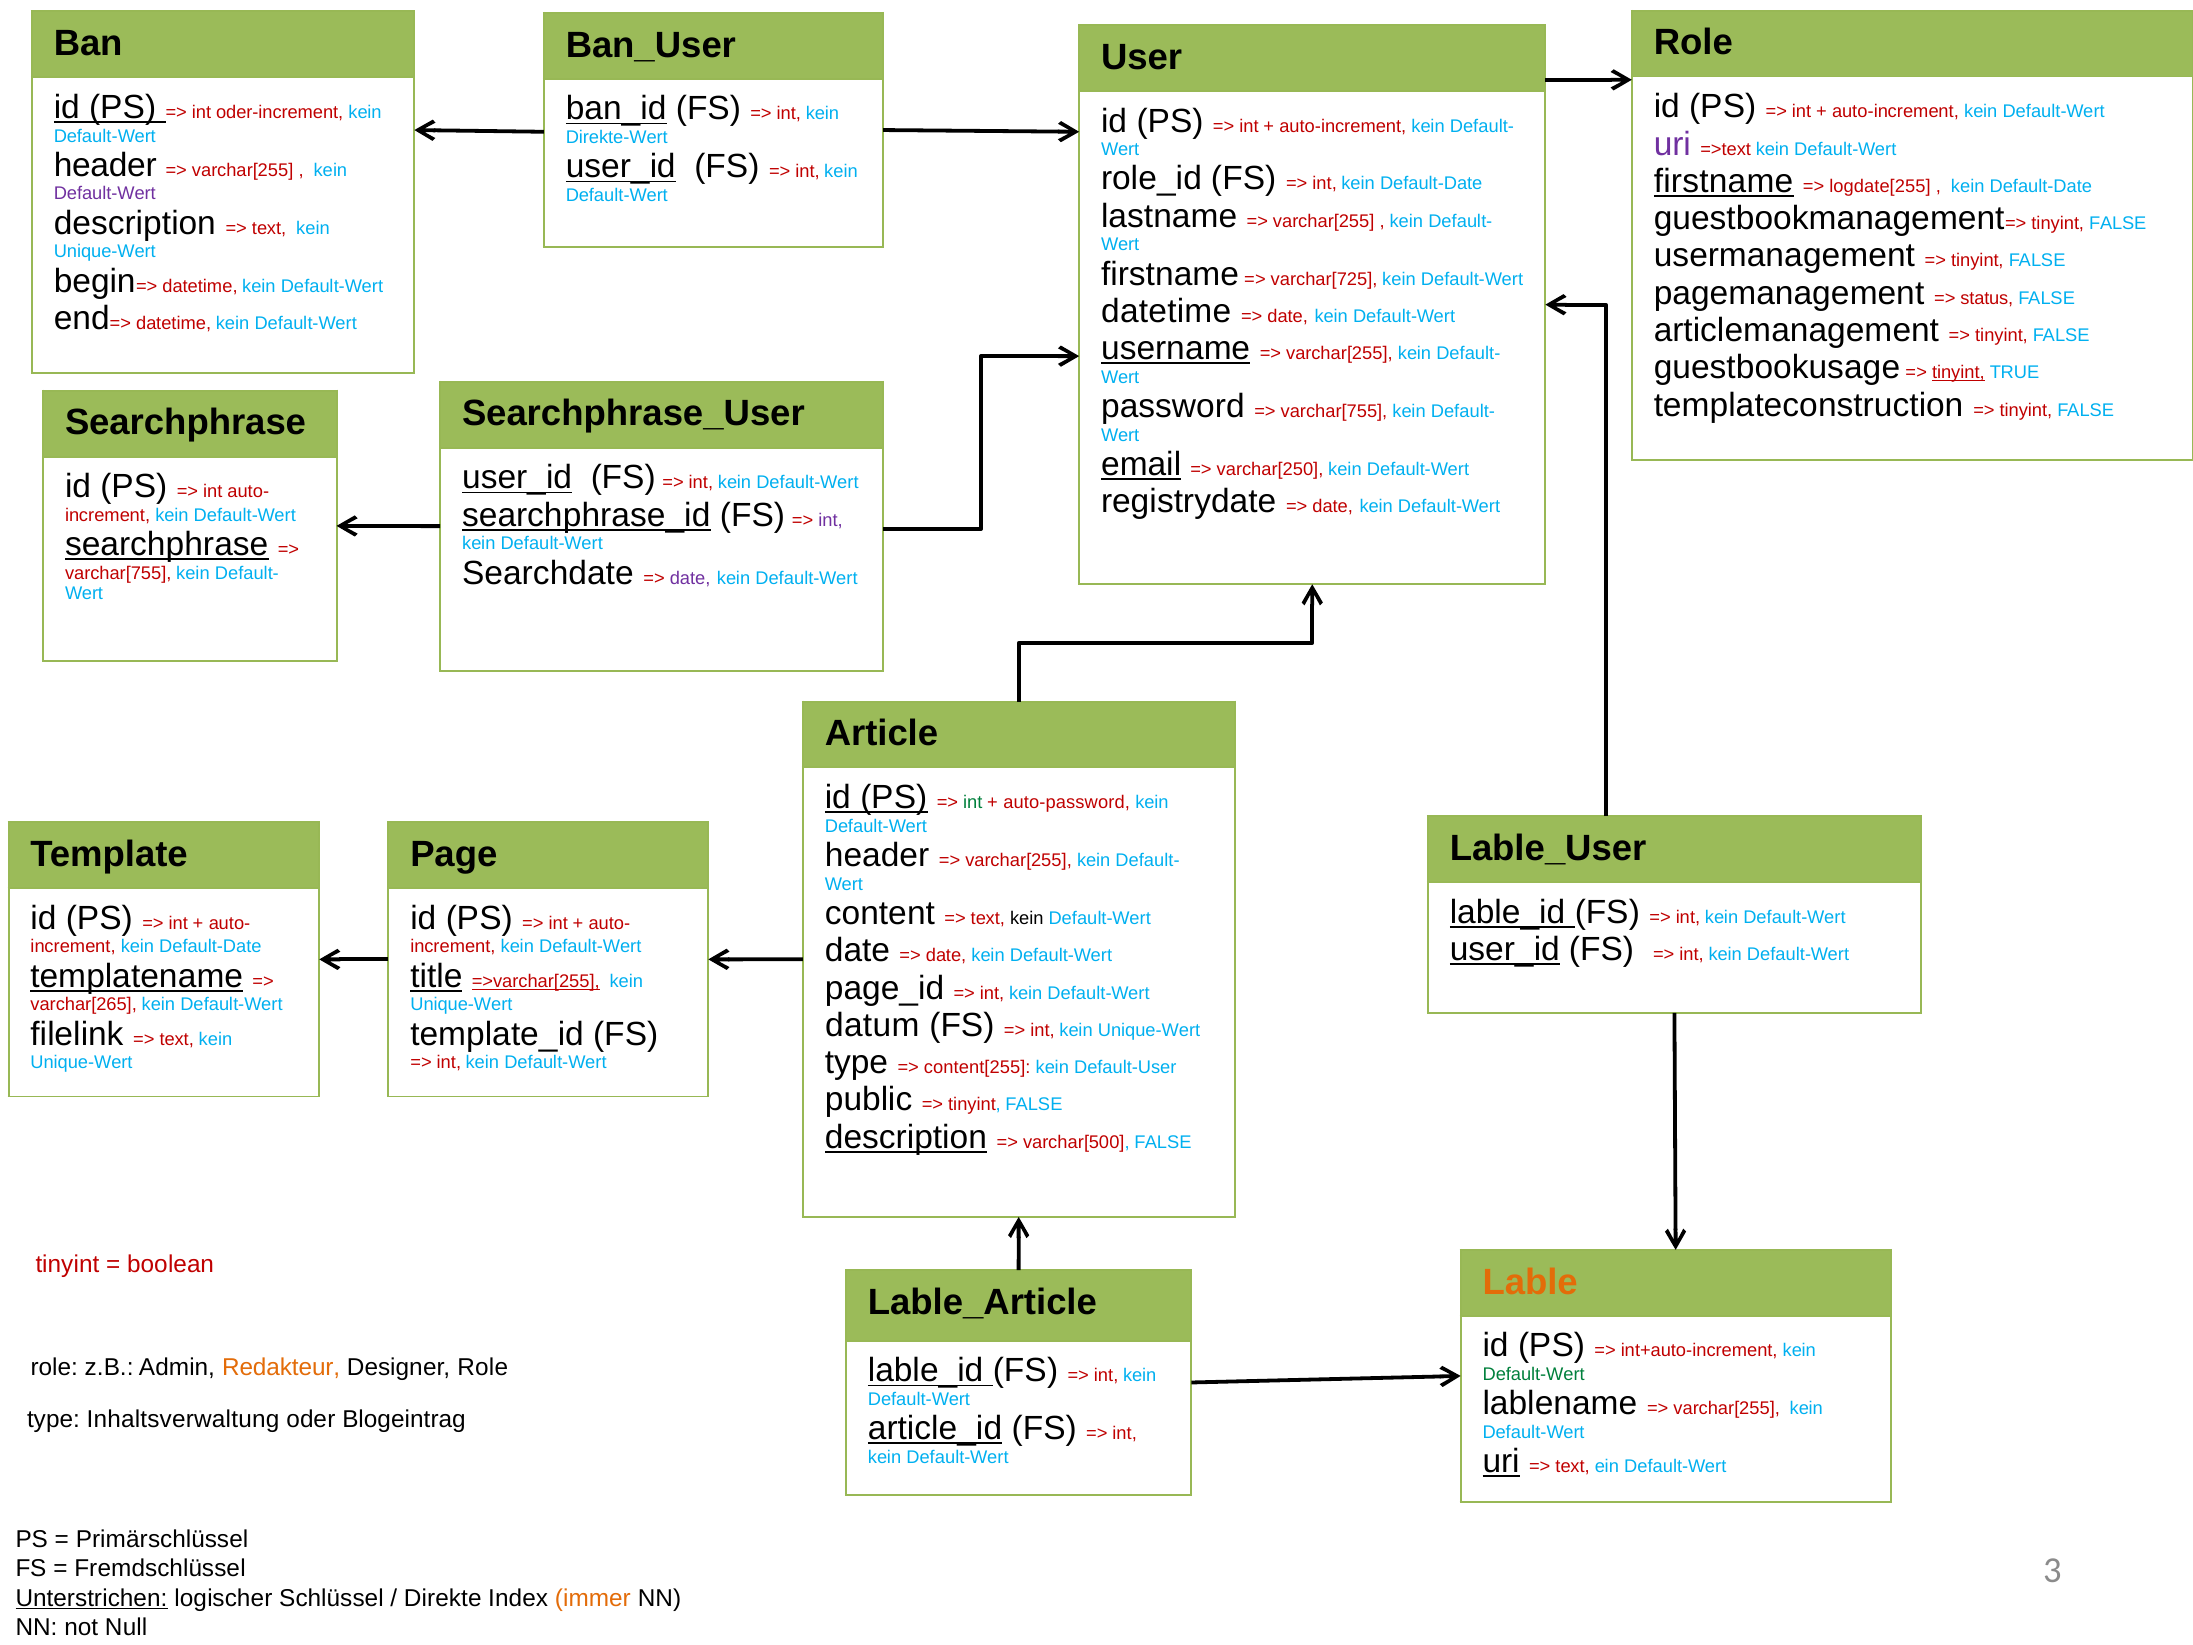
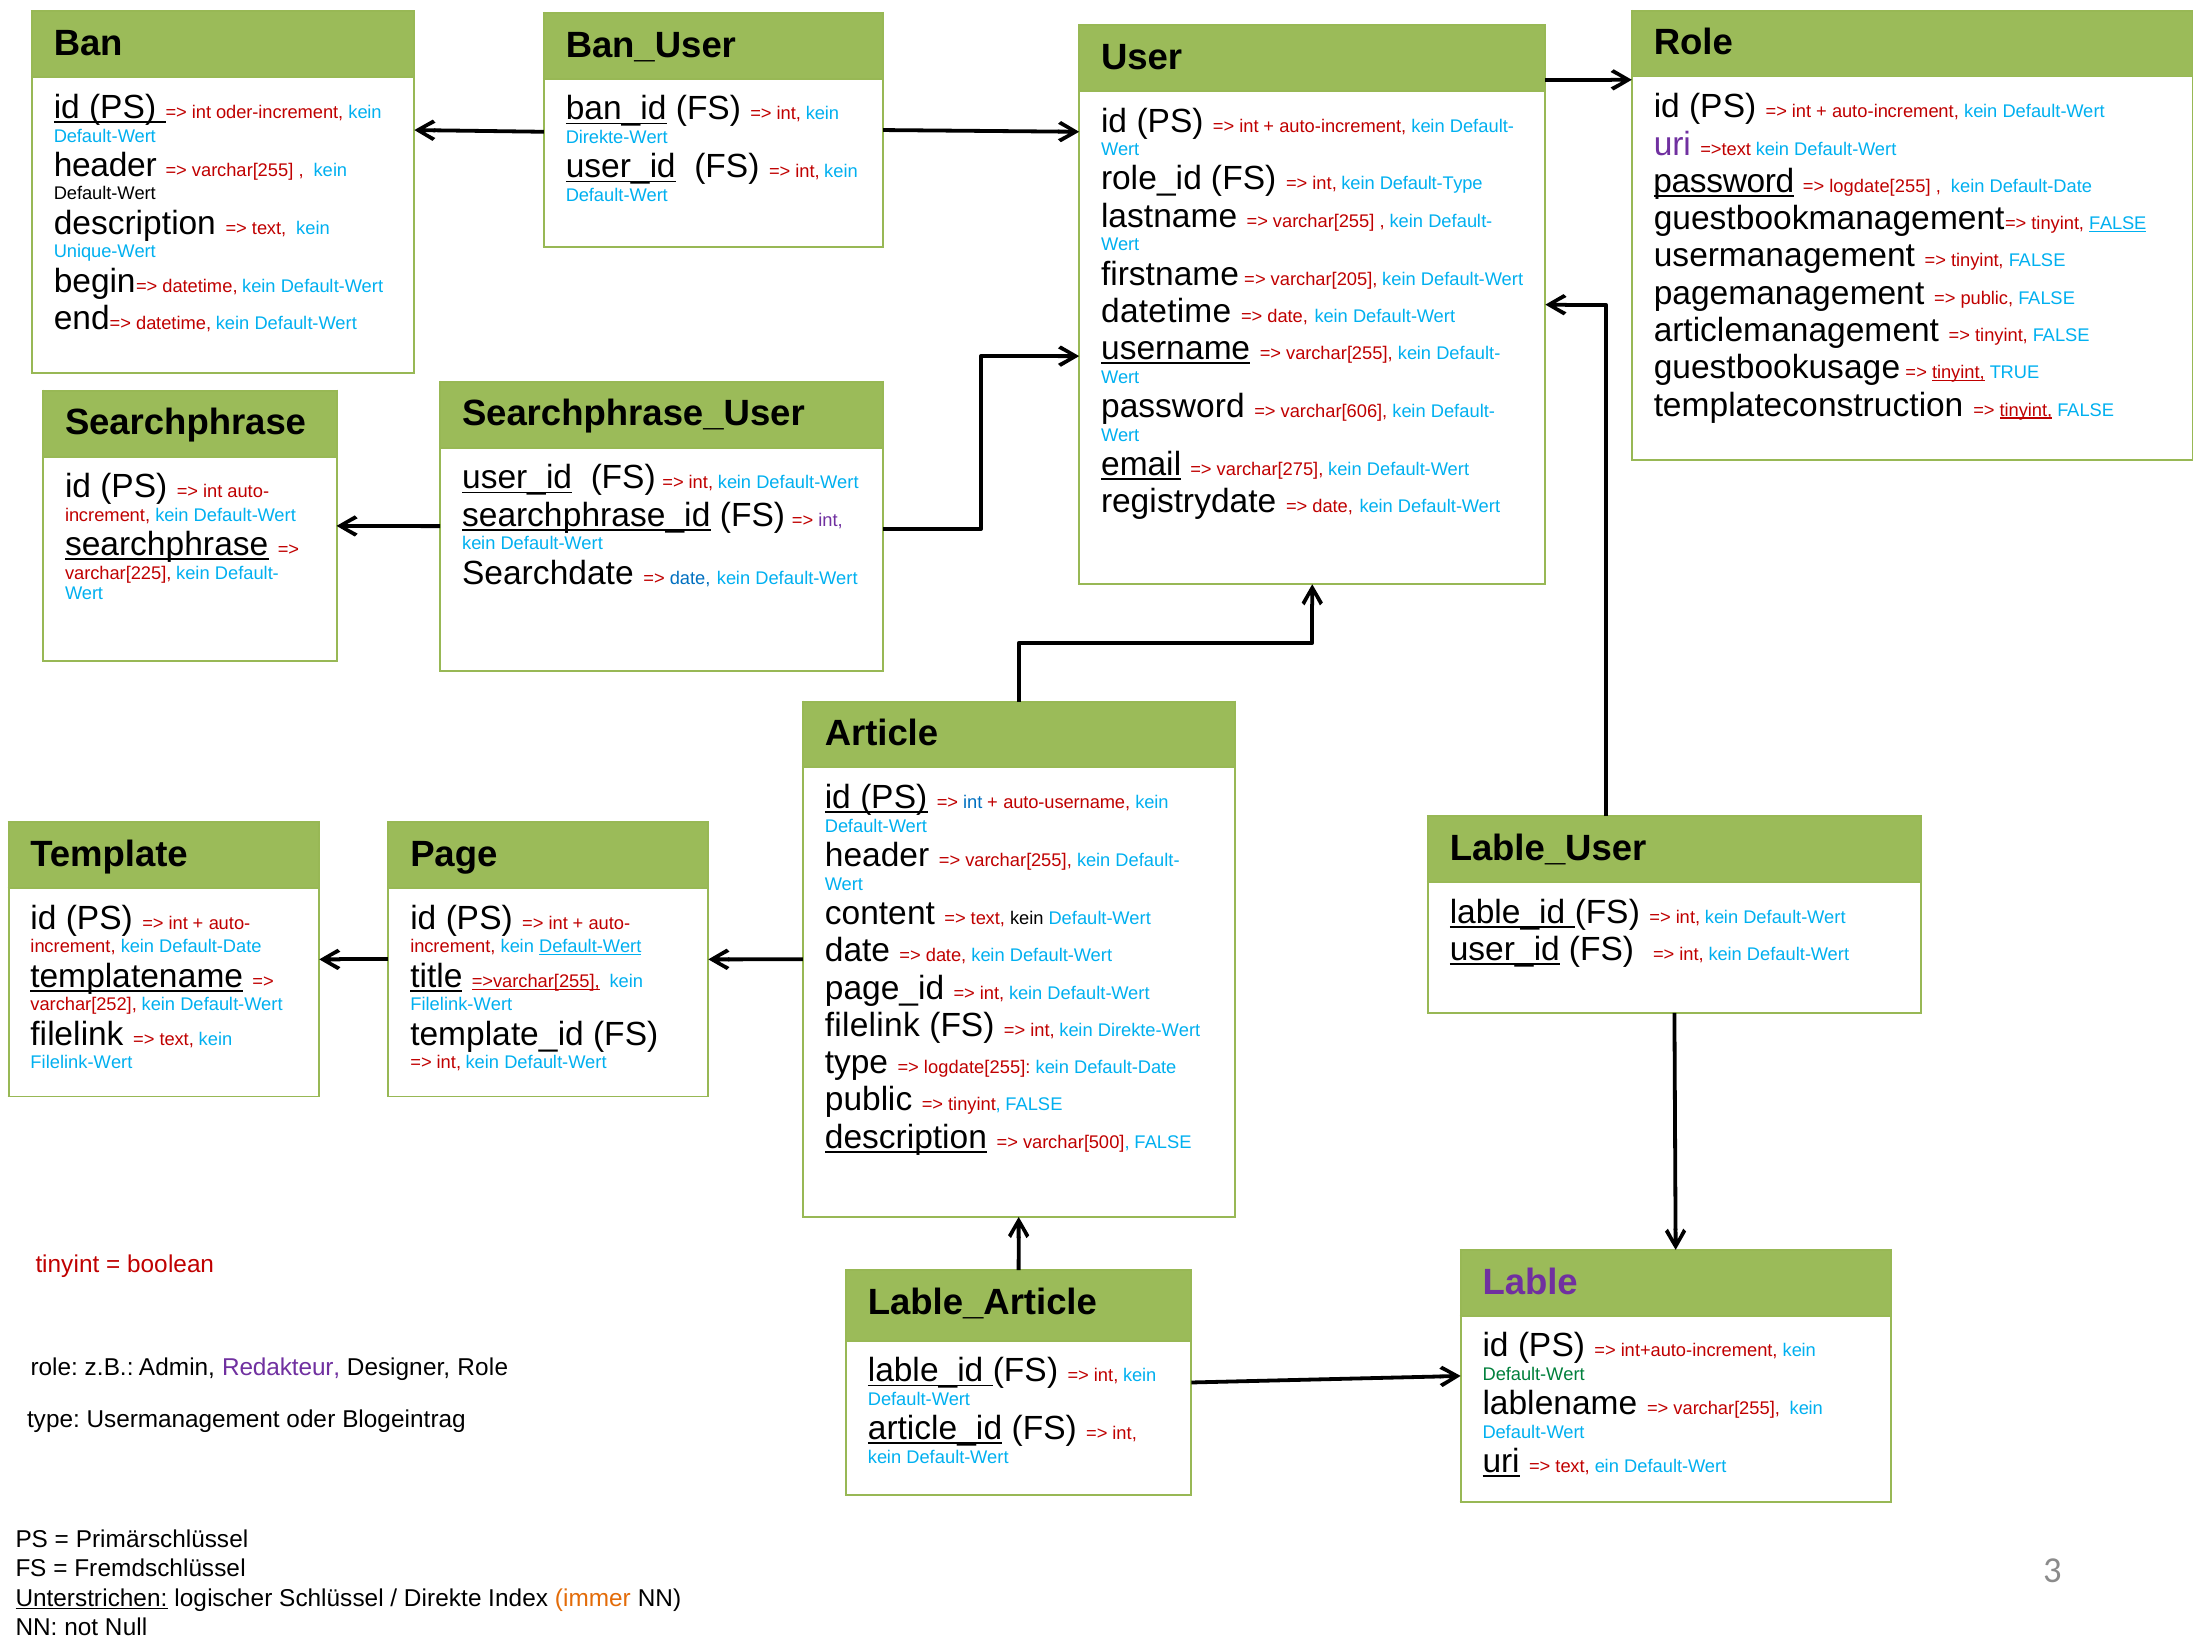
int kein Default-Date: Default-Date -> Default-Type
firstname at (1724, 181): firstname -> password
Default-Wert at (105, 194) colour: purple -> black
FALSE at (2118, 224) underline: none -> present
varchar[725: varchar[725 -> varchar[205
status at (1987, 298): status -> public
tinyint at (2026, 410) underline: none -> present
varchar[755 at (1334, 411): varchar[755 -> varchar[606
varchar[250: varchar[250 -> varchar[275
date at (690, 578) colour: purple -> blue
varchar[755 at (118, 573): varchar[755 -> varchar[225
int at (973, 803) colour: green -> blue
auto-password: auto-password -> auto-username
Default-Wert at (590, 947) underline: none -> present
varchar[265: varchar[265 -> varchar[252
Unique-Wert at (461, 1005): Unique-Wert -> Filelink-Wert
datum at (872, 1025): datum -> filelink
Unique-Wert at (1149, 1030): Unique-Wert -> Direkte-Wert
content[255 at (977, 1067): content[255 -> logdate[255
Default-User at (1125, 1067): Default-User -> Default-Date
Unique-Wert at (81, 1062): Unique-Wert -> Filelink-Wert
Lable colour: orange -> purple
Redakteur colour: orange -> purple
type Inhaltsverwaltung: Inhaltsverwaltung -> Usermanagement
